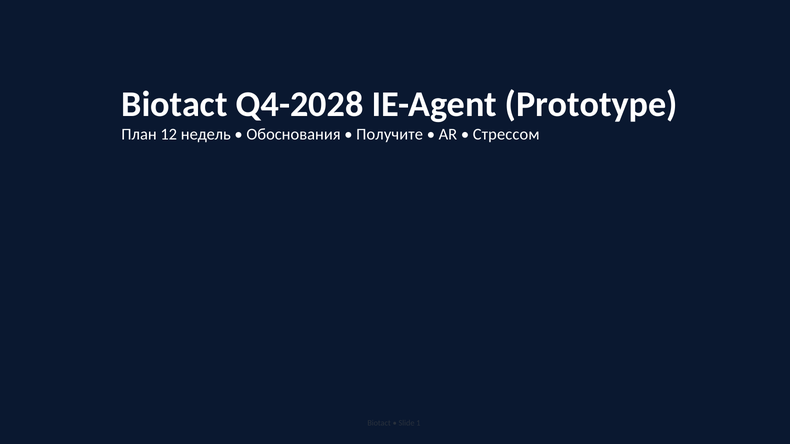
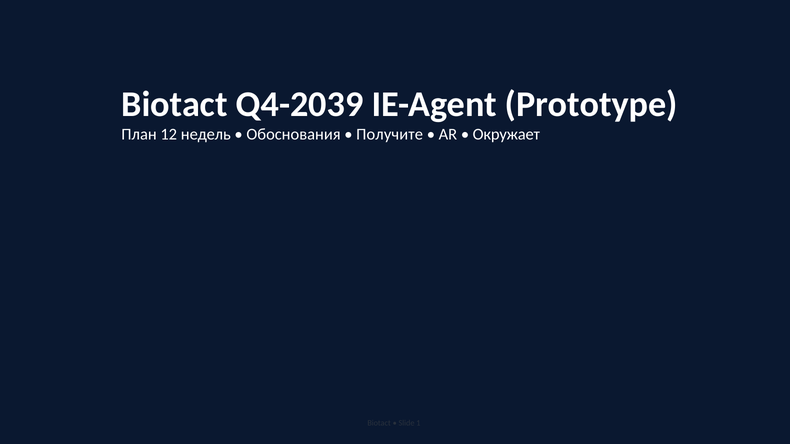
Q4-2028: Q4-2028 -> Q4-2039
Стрессом: Стрессом -> Окружает
